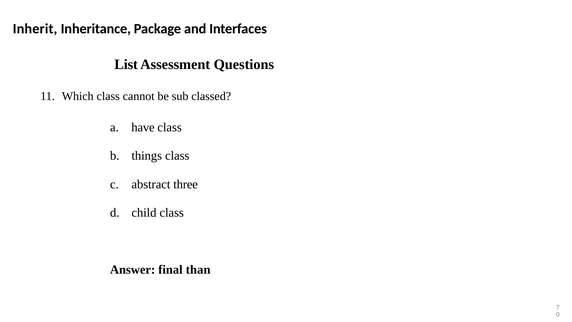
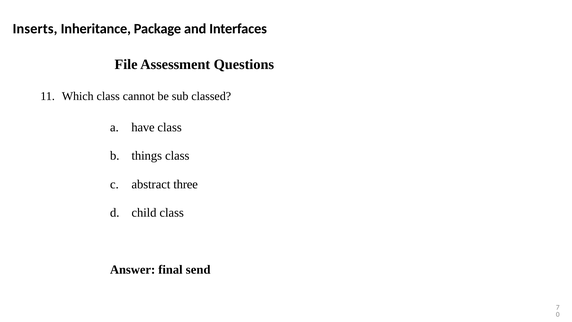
Inherit: Inherit -> Inserts
List: List -> File
than: than -> send
